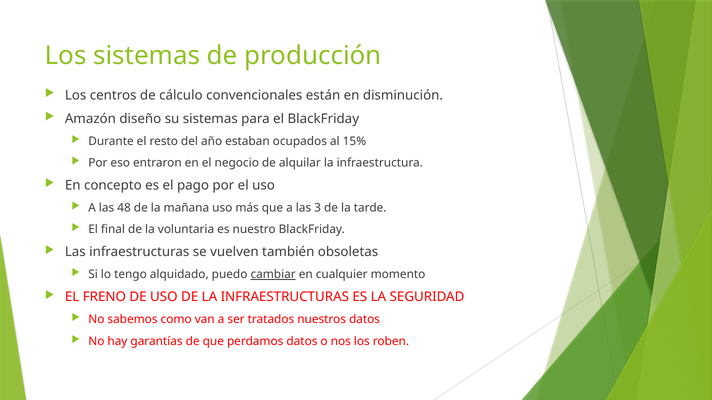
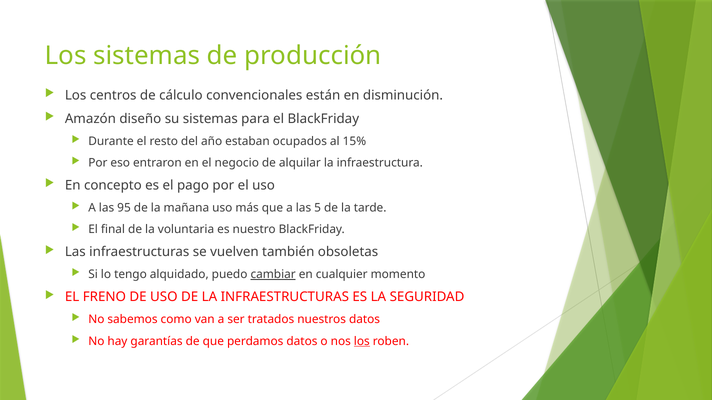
48: 48 -> 95
3: 3 -> 5
los at (362, 342) underline: none -> present
